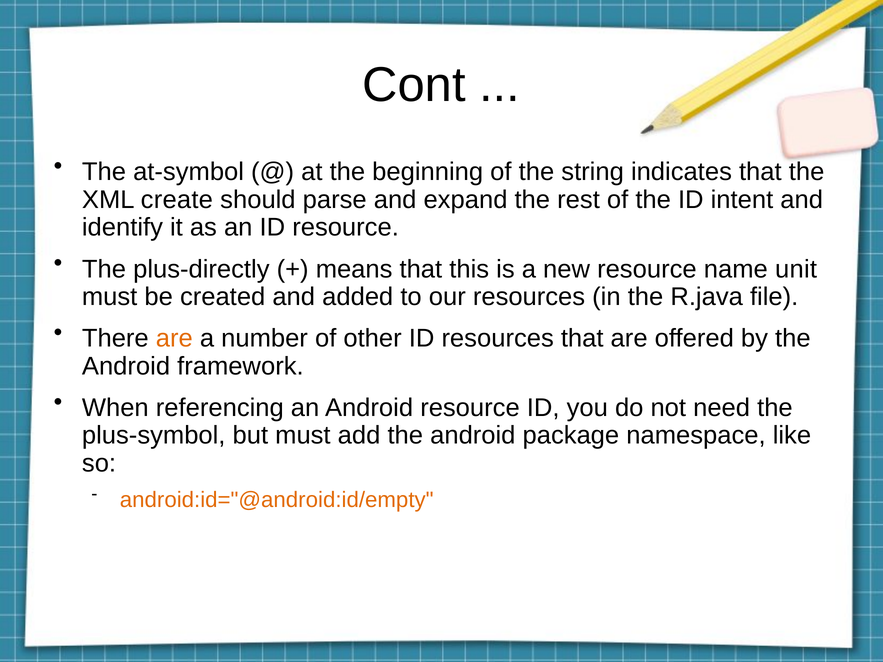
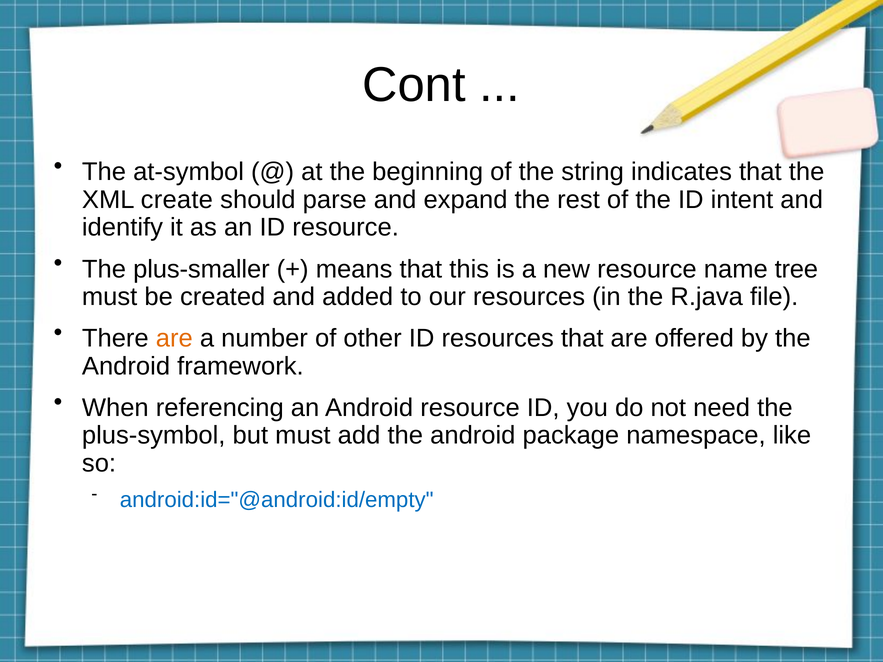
plus-directly: plus-directly -> plus-smaller
unit: unit -> tree
android:id="@android:id/empty colour: orange -> blue
